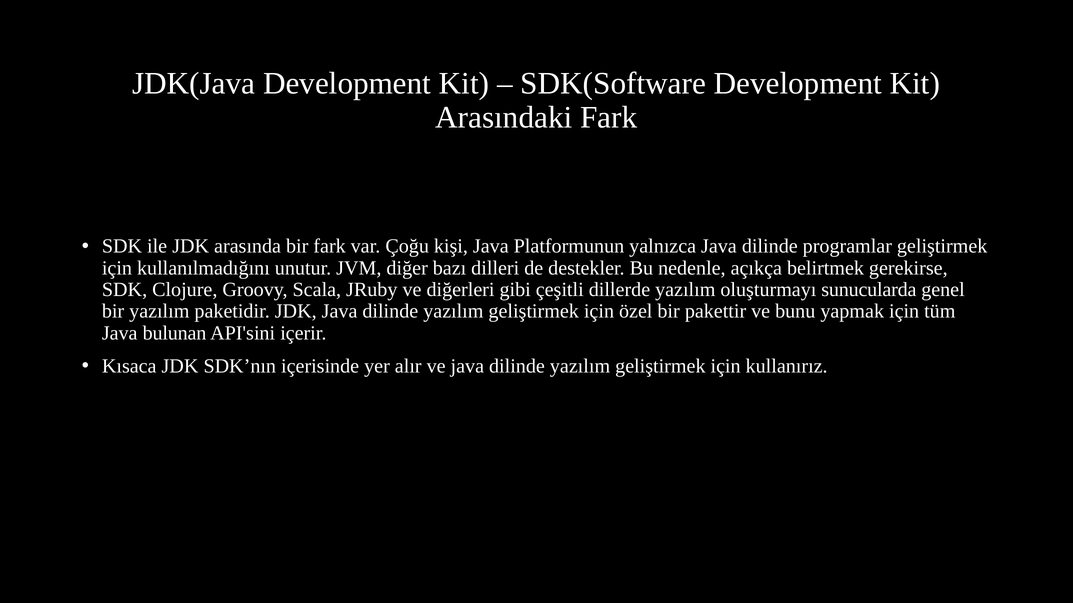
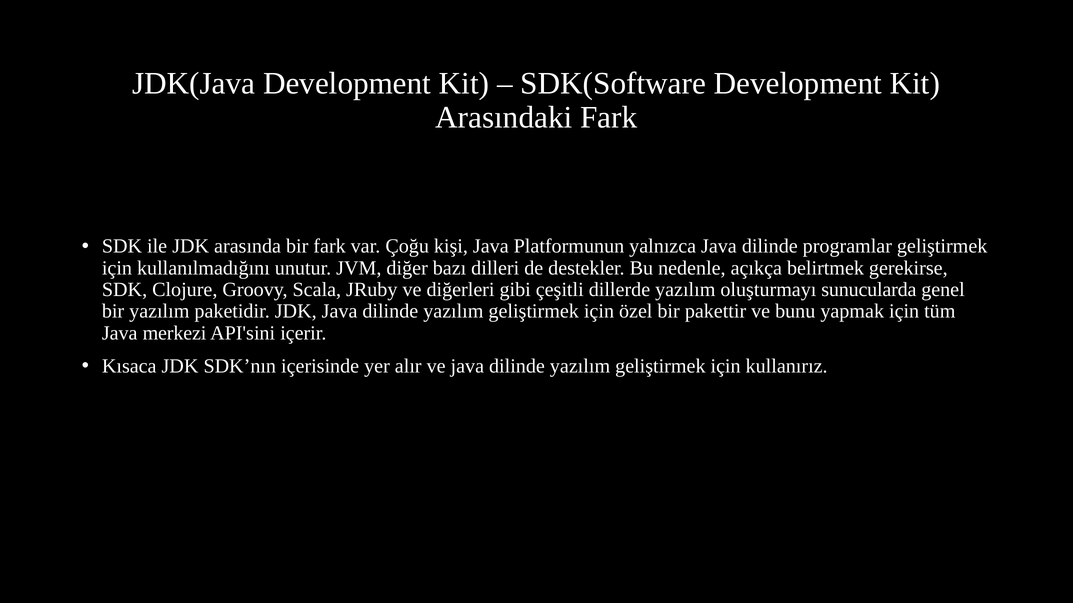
bulunan: bulunan -> merkezi
